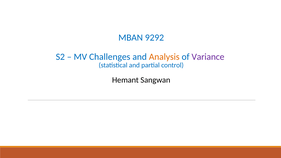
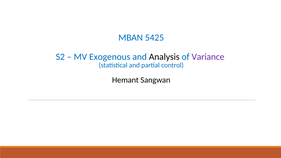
9292: 9292 -> 5425
Challenges: Challenges -> Exogenous
Analysis colour: orange -> black
